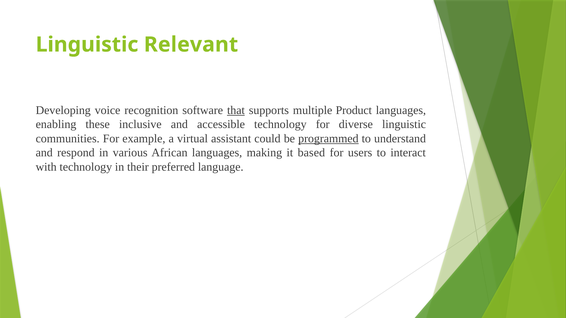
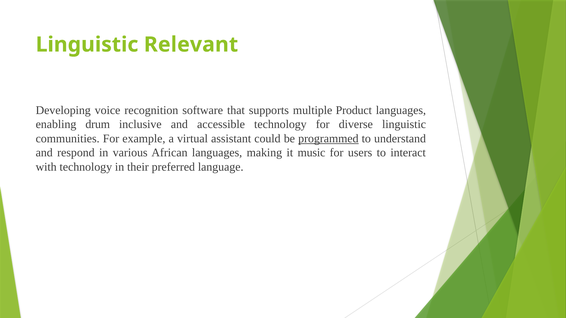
that underline: present -> none
these: these -> drum
based: based -> music
